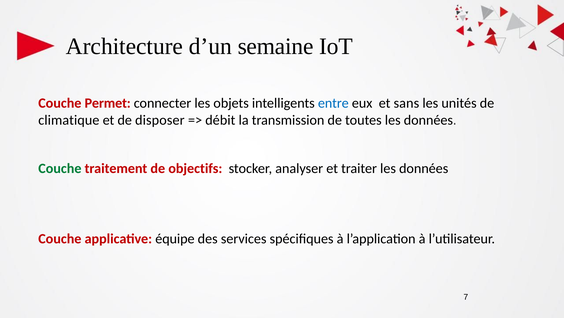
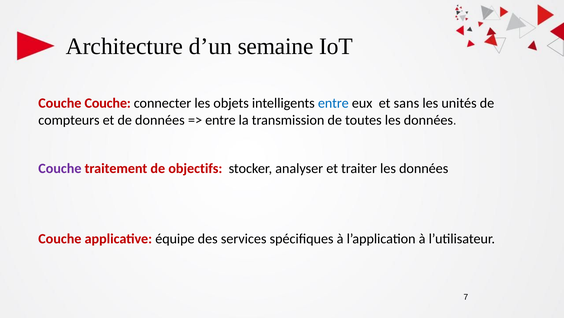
Couche Permet: Permet -> Couche
climatique: climatique -> compteurs
de disposer: disposer -> données
débit at (220, 120): débit -> entre
Couche at (60, 168) colour: green -> purple
